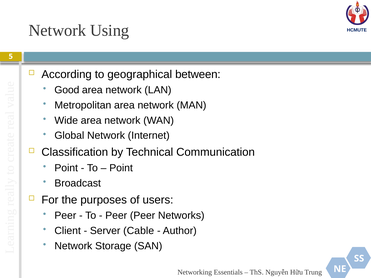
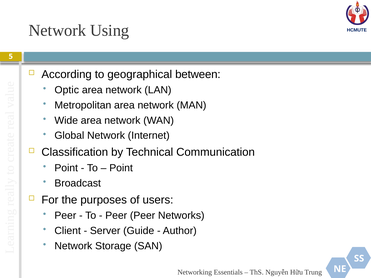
Good: Good -> Optic
Cable: Cable -> Guide
